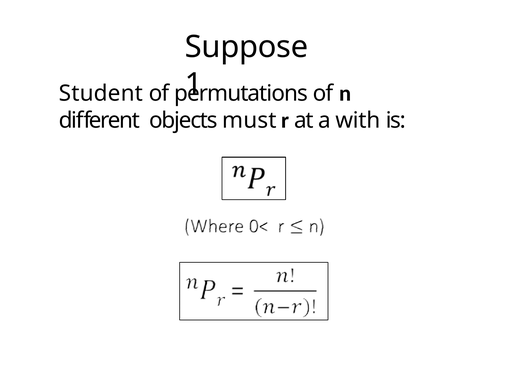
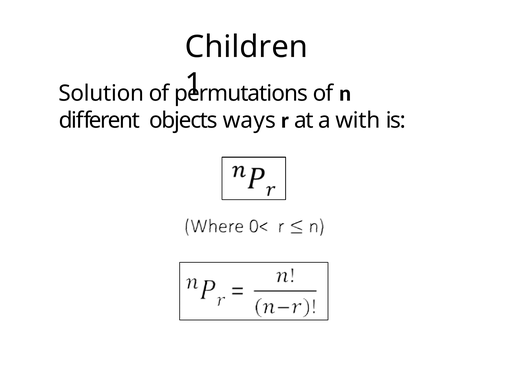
Suppose: Suppose -> Children
Student: Student -> Solution
must: must -> ways
